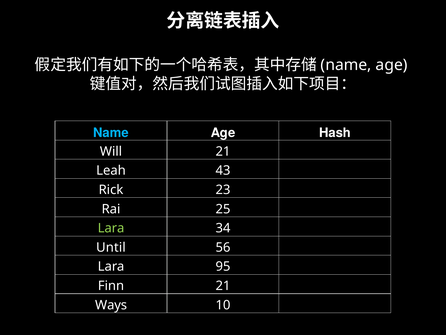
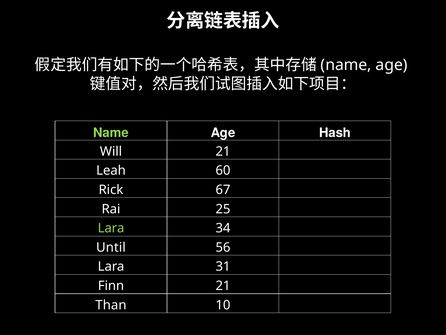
Name at (111, 133) colour: light blue -> light green
43: 43 -> 60
23: 23 -> 67
95: 95 -> 31
Ways: Ways -> Than
